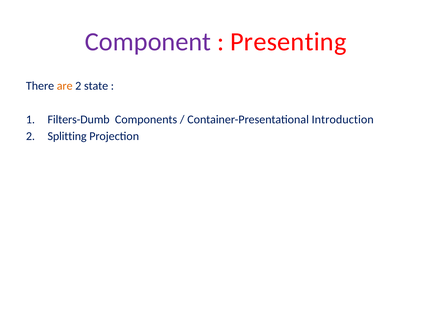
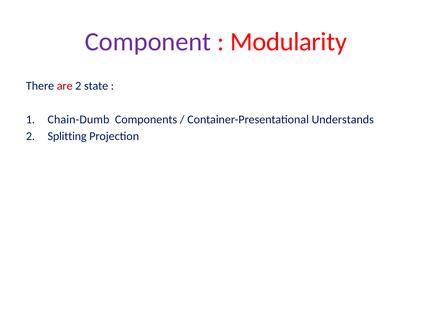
Presenting: Presenting -> Modularity
are colour: orange -> red
Filters-Dumb: Filters-Dumb -> Chain-Dumb
Introduction: Introduction -> Understands
